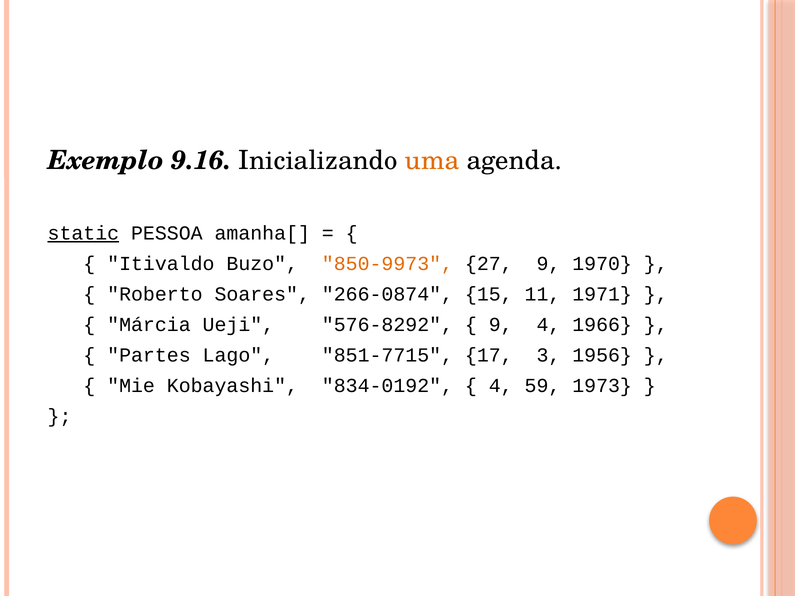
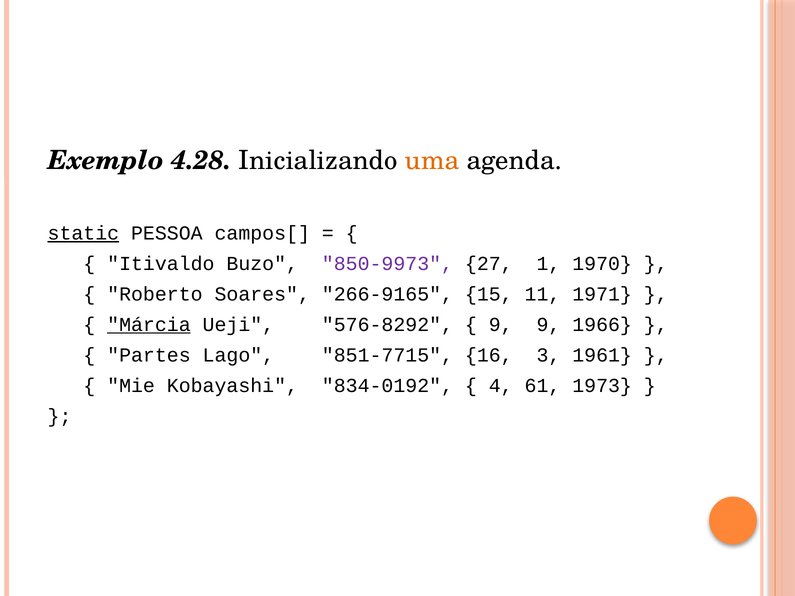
9.16: 9.16 -> 4.28
amanha[: amanha[ -> campos[
850-9973 colour: orange -> purple
27 9: 9 -> 1
266-0874: 266-0874 -> 266-9165
Márcia underline: none -> present
9 4: 4 -> 9
17: 17 -> 16
1956: 1956 -> 1961
59: 59 -> 61
